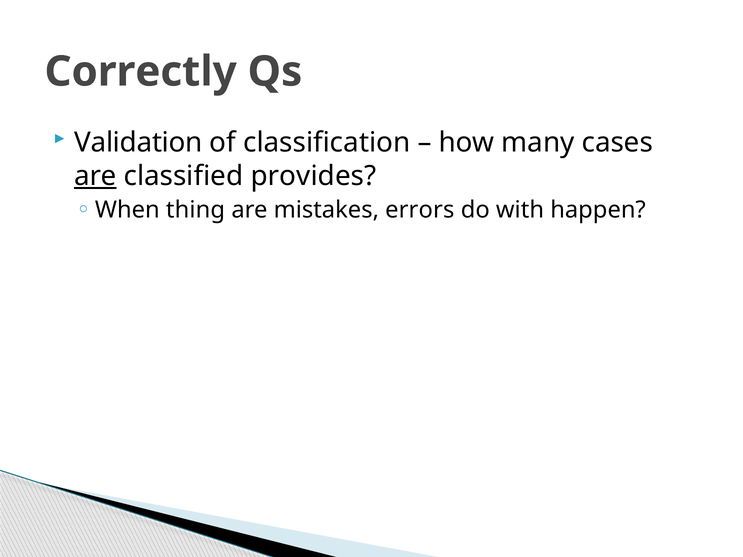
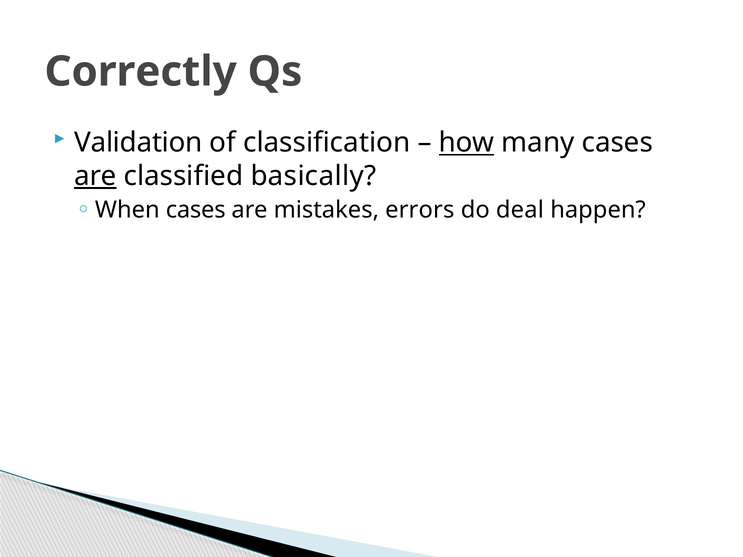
how underline: none -> present
provides: provides -> basically
When thing: thing -> cases
with: with -> deal
